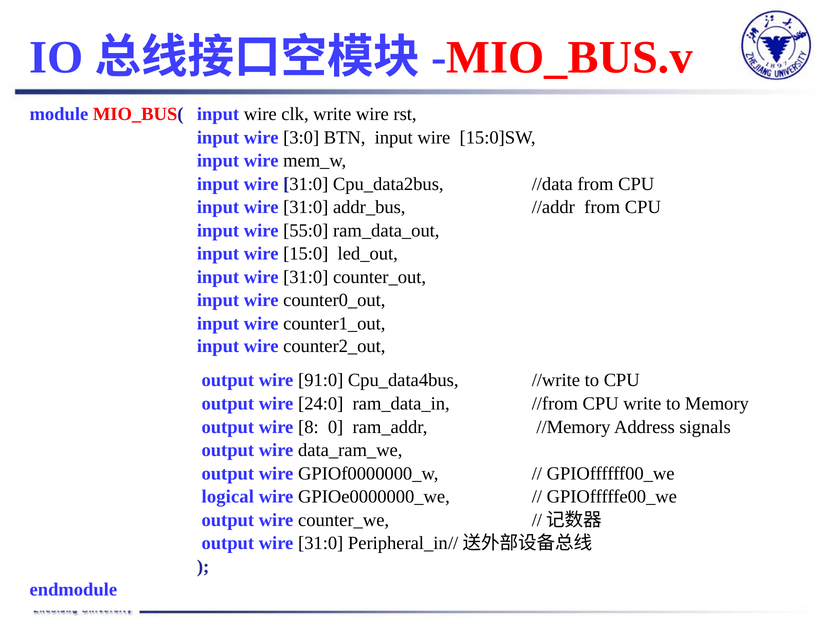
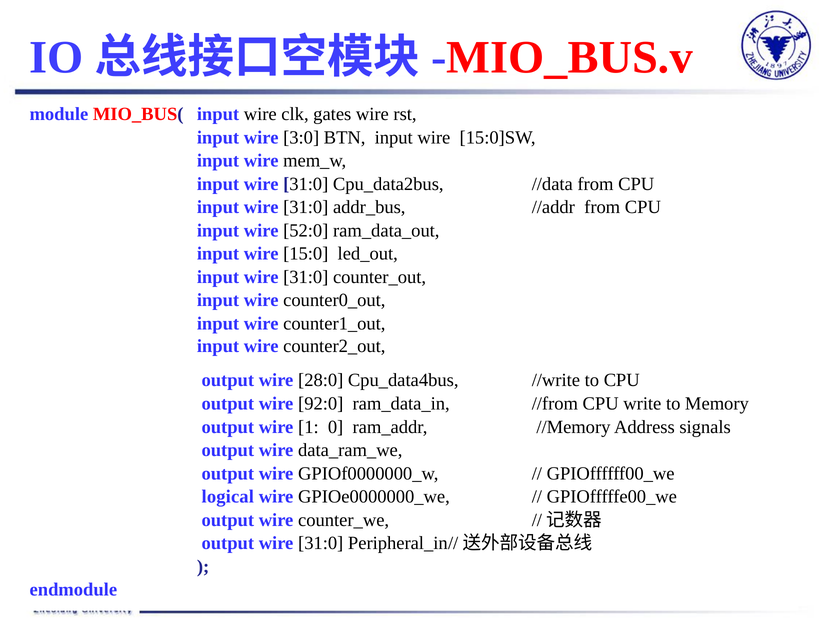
clk write: write -> gates
55:0: 55:0 -> 52:0
91:0: 91:0 -> 28:0
24:0: 24:0 -> 92:0
8: 8 -> 1
